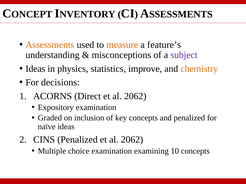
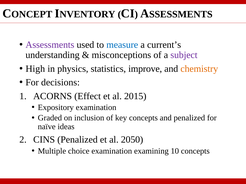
Assessments colour: orange -> purple
measure colour: orange -> blue
feature’s: feature’s -> current’s
Ideas at (35, 69): Ideas -> High
Direct: Direct -> Effect
2062 at (135, 96): 2062 -> 2015
2062 at (132, 140): 2062 -> 2050
